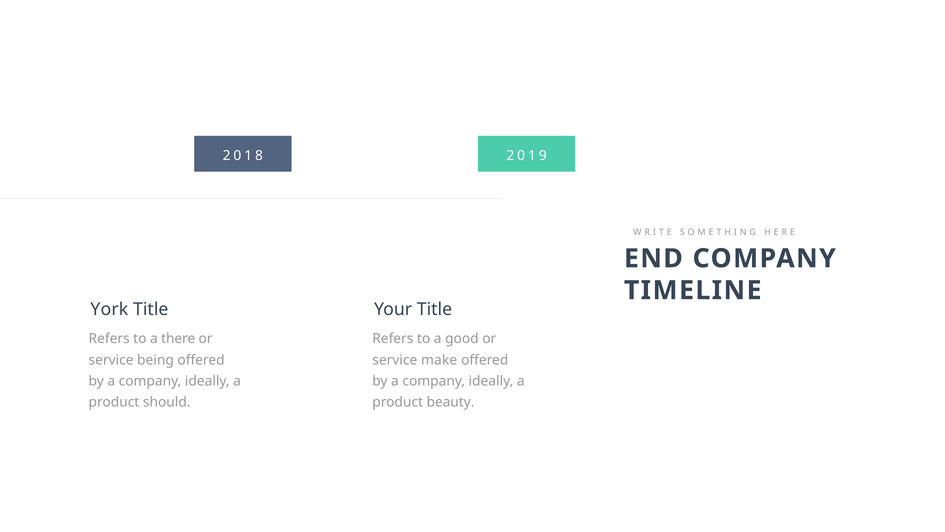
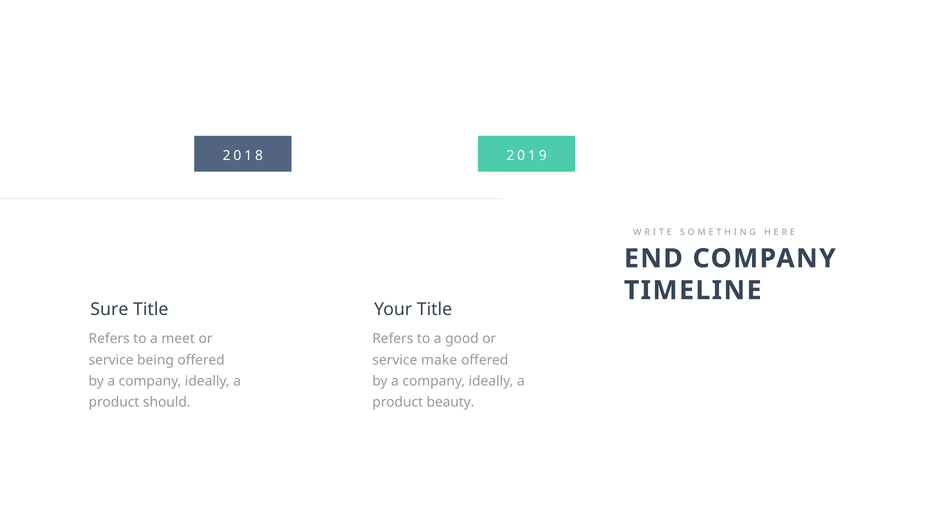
York: York -> Sure
there: there -> meet
